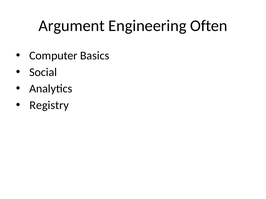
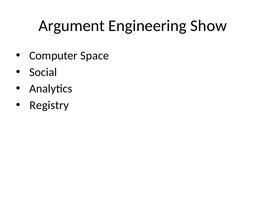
Often: Often -> Show
Basics: Basics -> Space
